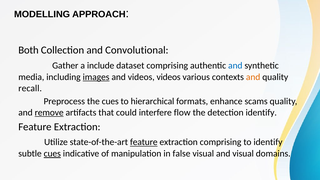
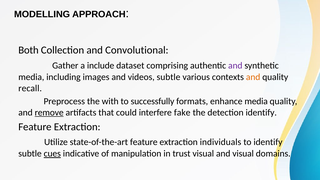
and at (235, 66) colour: blue -> purple
images underline: present -> none
videos videos: videos -> subtle
the cues: cues -> with
hierarchical: hierarchical -> successfully
enhance scams: scams -> media
flow: flow -> fake
feature at (144, 142) underline: present -> none
extraction comprising: comprising -> individuals
false: false -> trust
